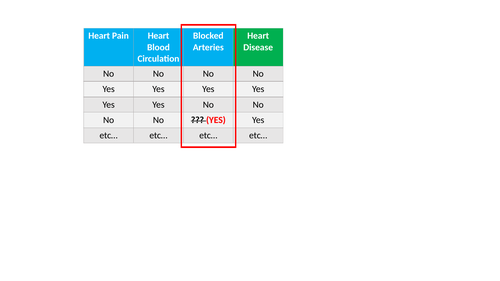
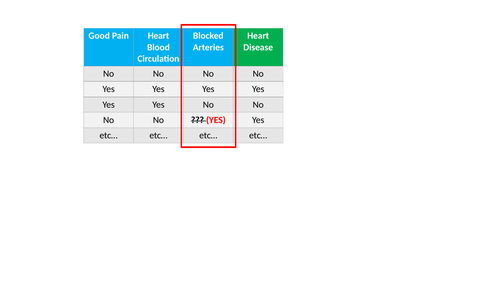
Heart at (99, 36): Heart -> Good
